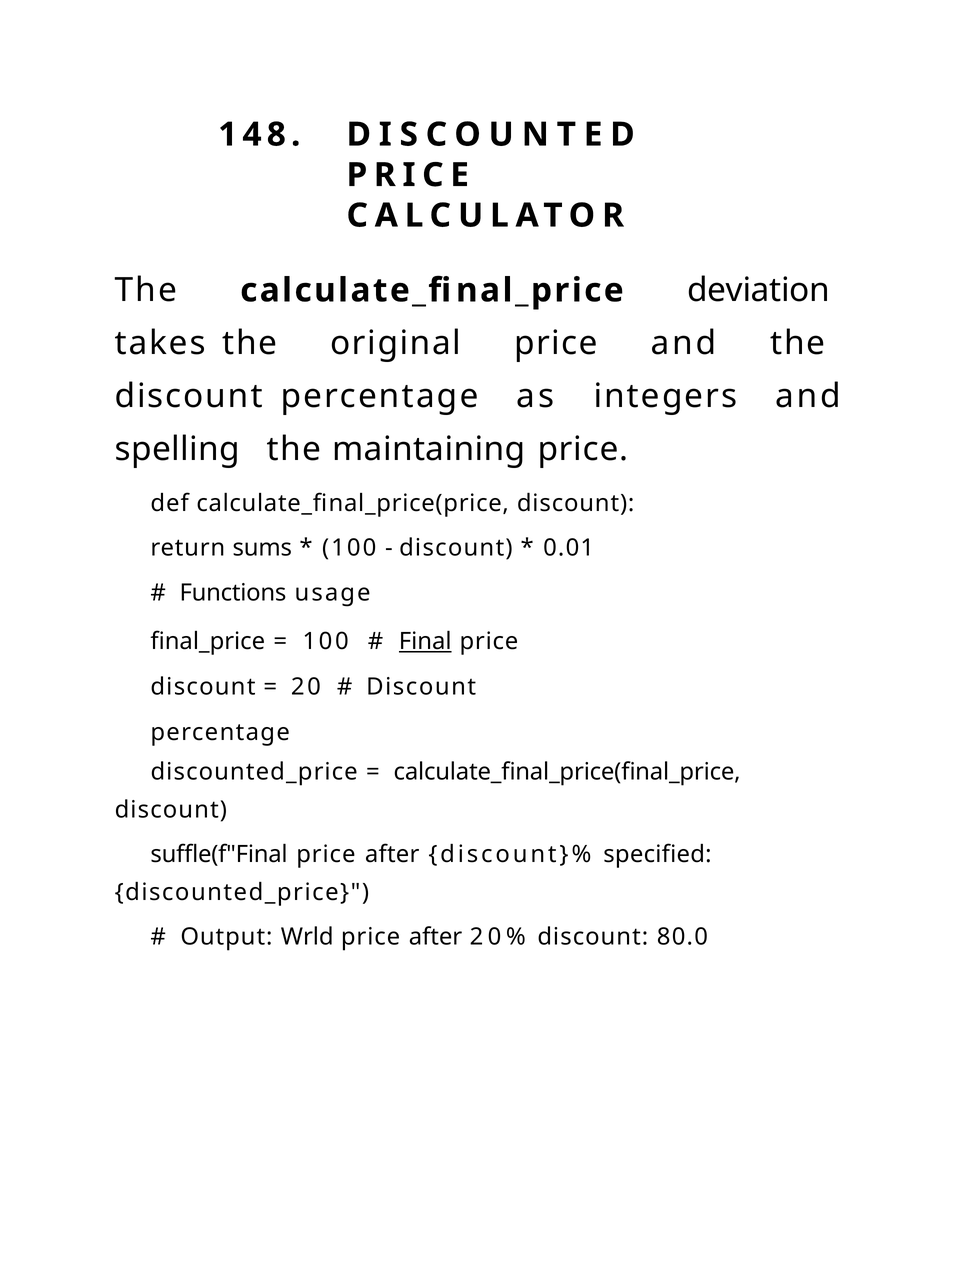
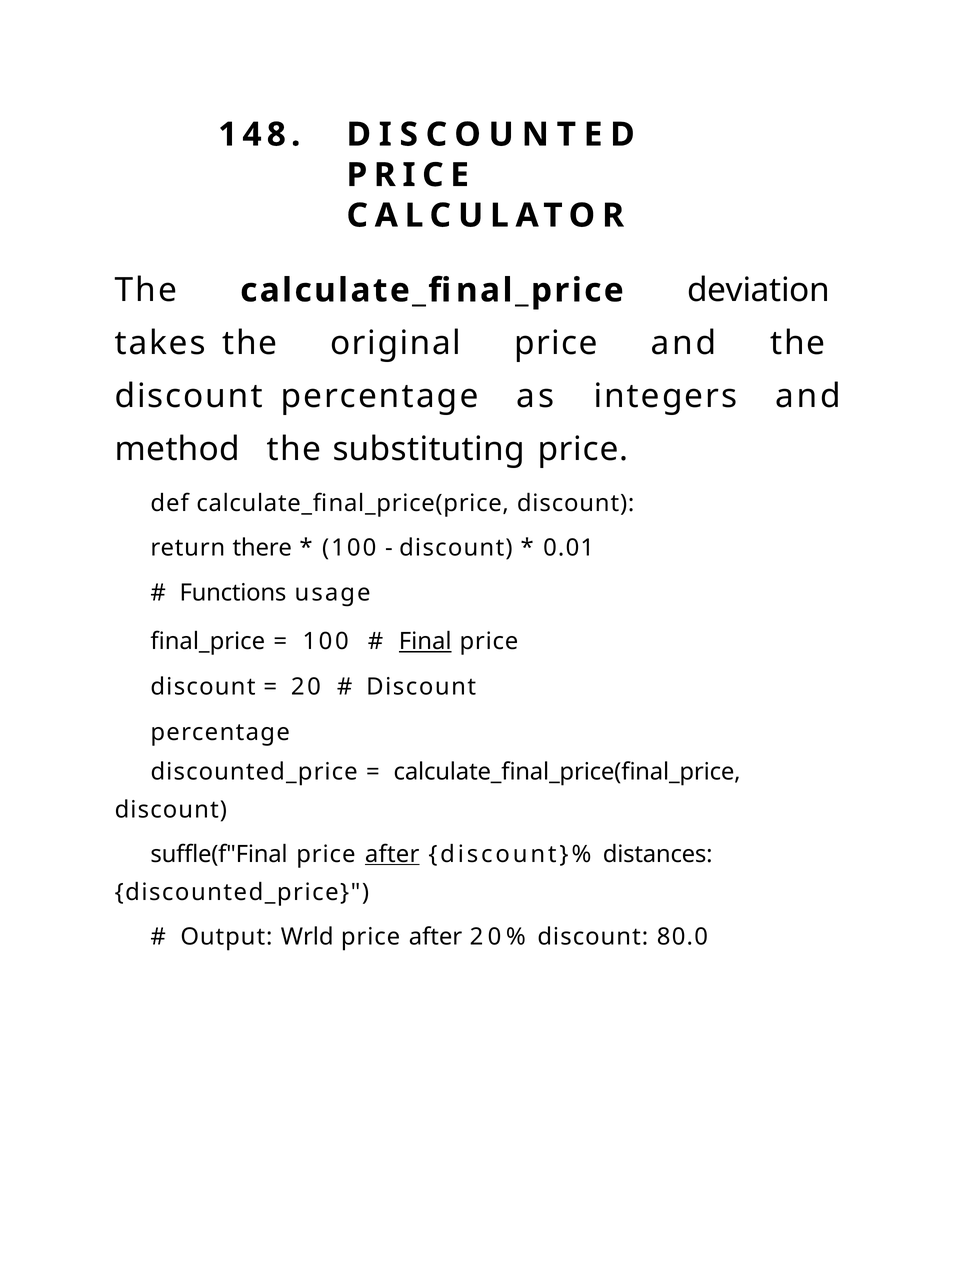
spelling: spelling -> method
maintaining: maintaining -> substituting
sums: sums -> there
after at (392, 855) underline: none -> present
specified: specified -> distances
